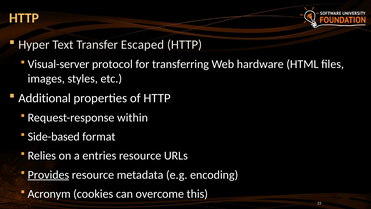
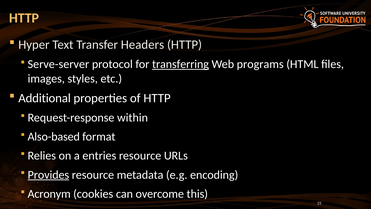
Escaped: Escaped -> Headers
Visual-server: Visual-server -> Serve-server
transferring underline: none -> present
hardware: hardware -> programs
Side-based: Side-based -> Also-based
